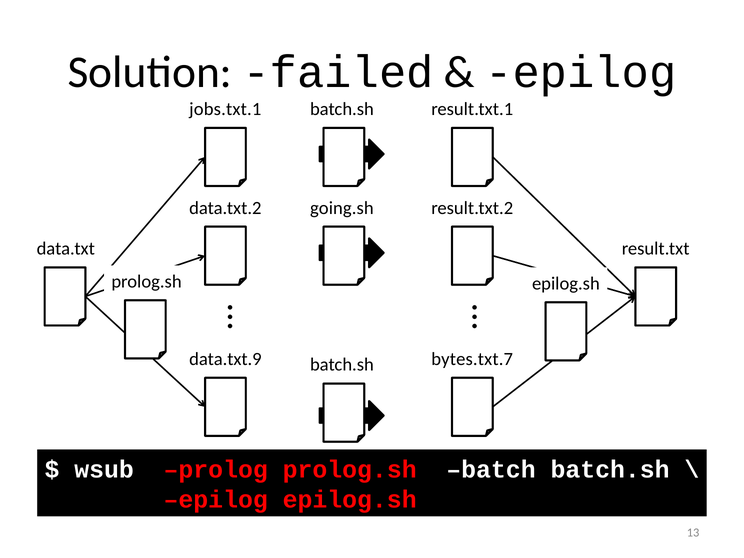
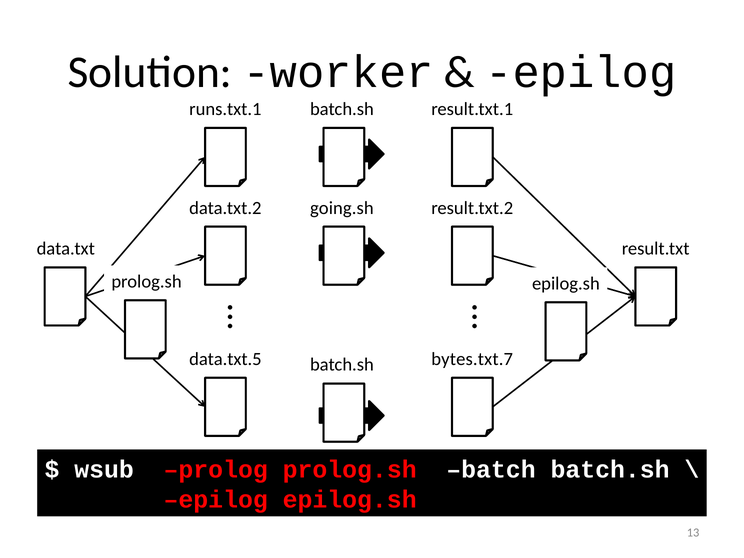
failed: failed -> worker
jobs.txt.1: jobs.txt.1 -> runs.txt.1
data.txt.9: data.txt.9 -> data.txt.5
